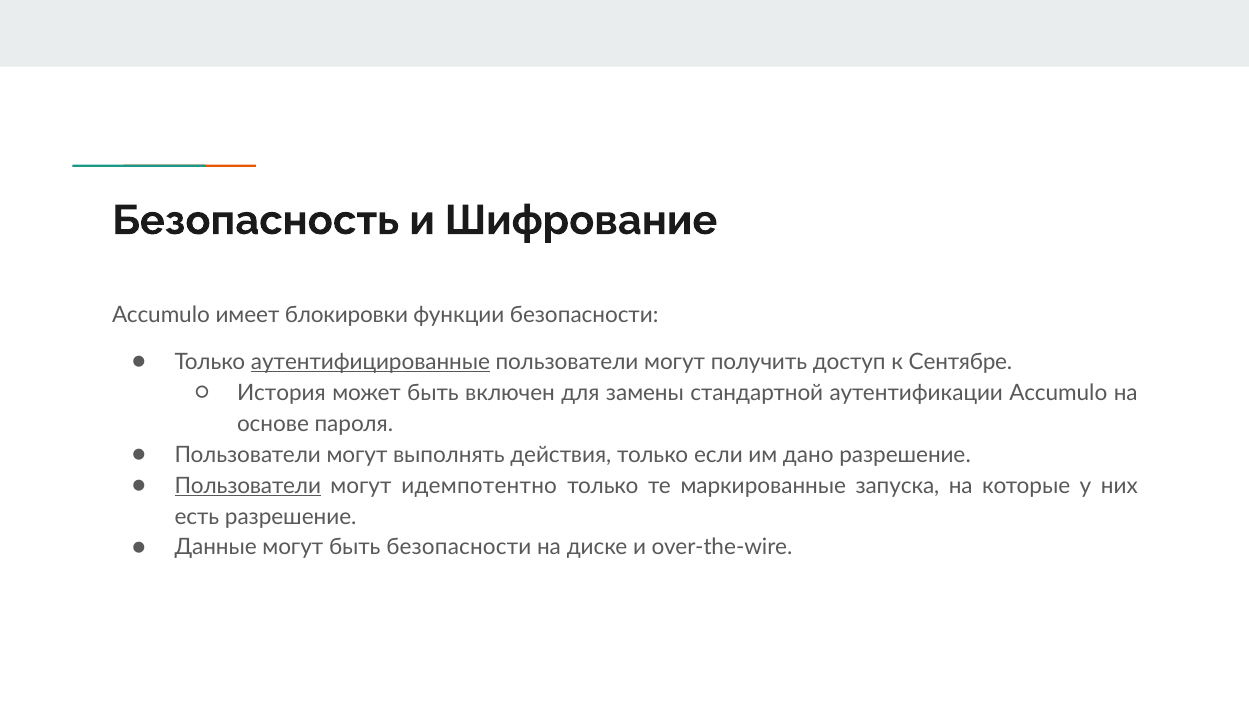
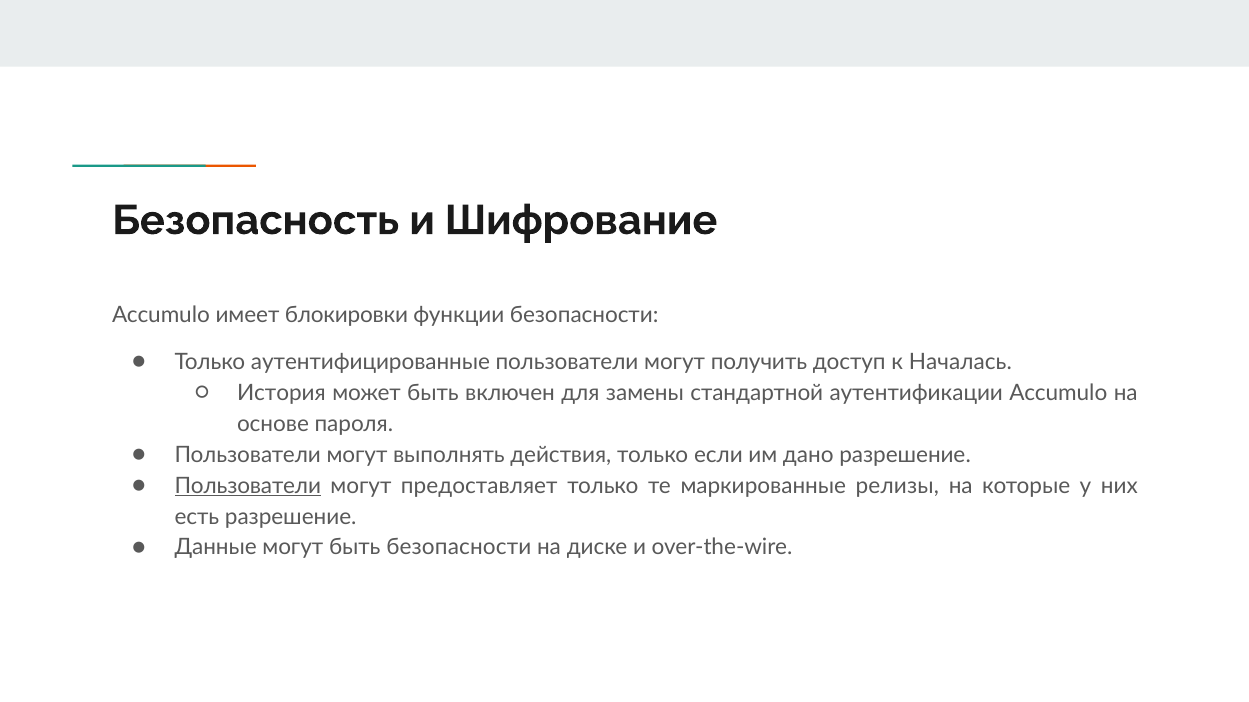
аутентифицированные underline: present -> none
Сентябре: Сентябре -> Началась
идемпотентно: идемпотентно -> предоставляет
запуска: запуска -> релизы
